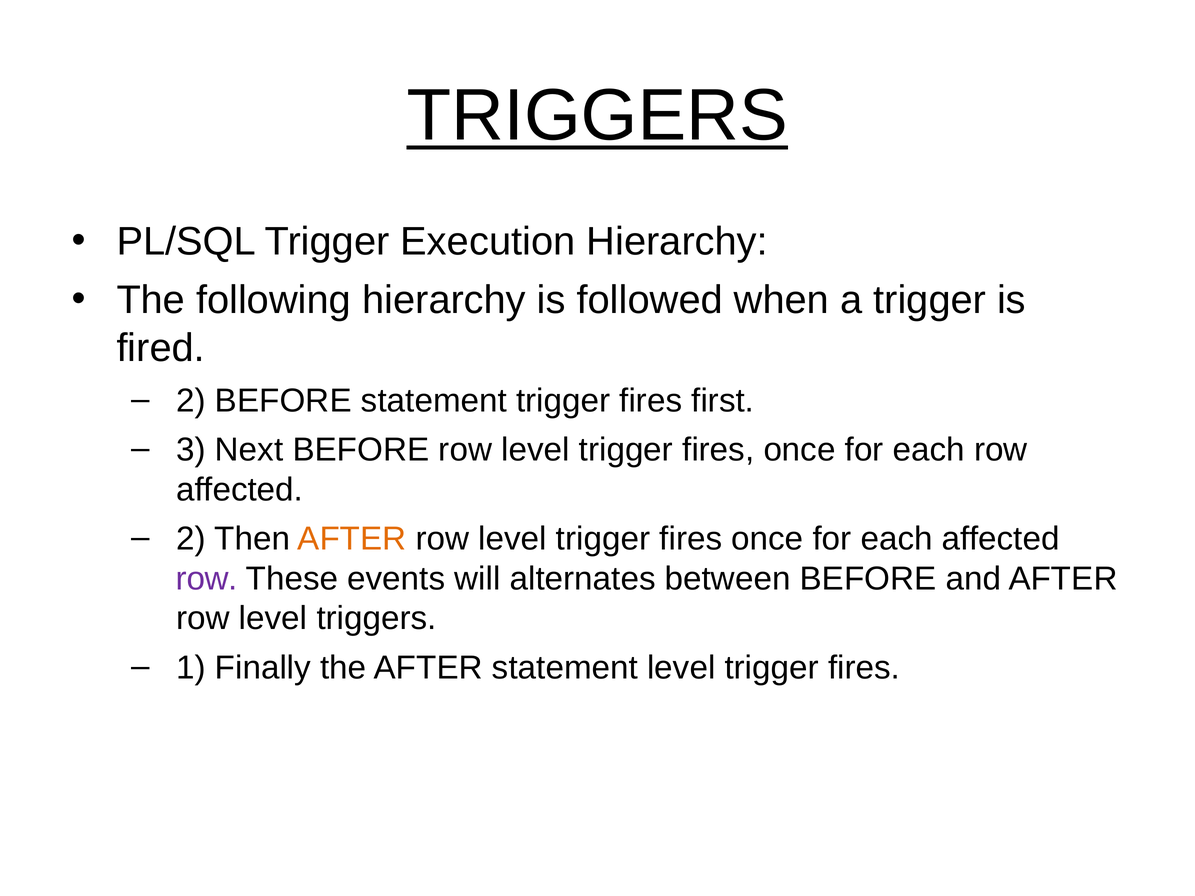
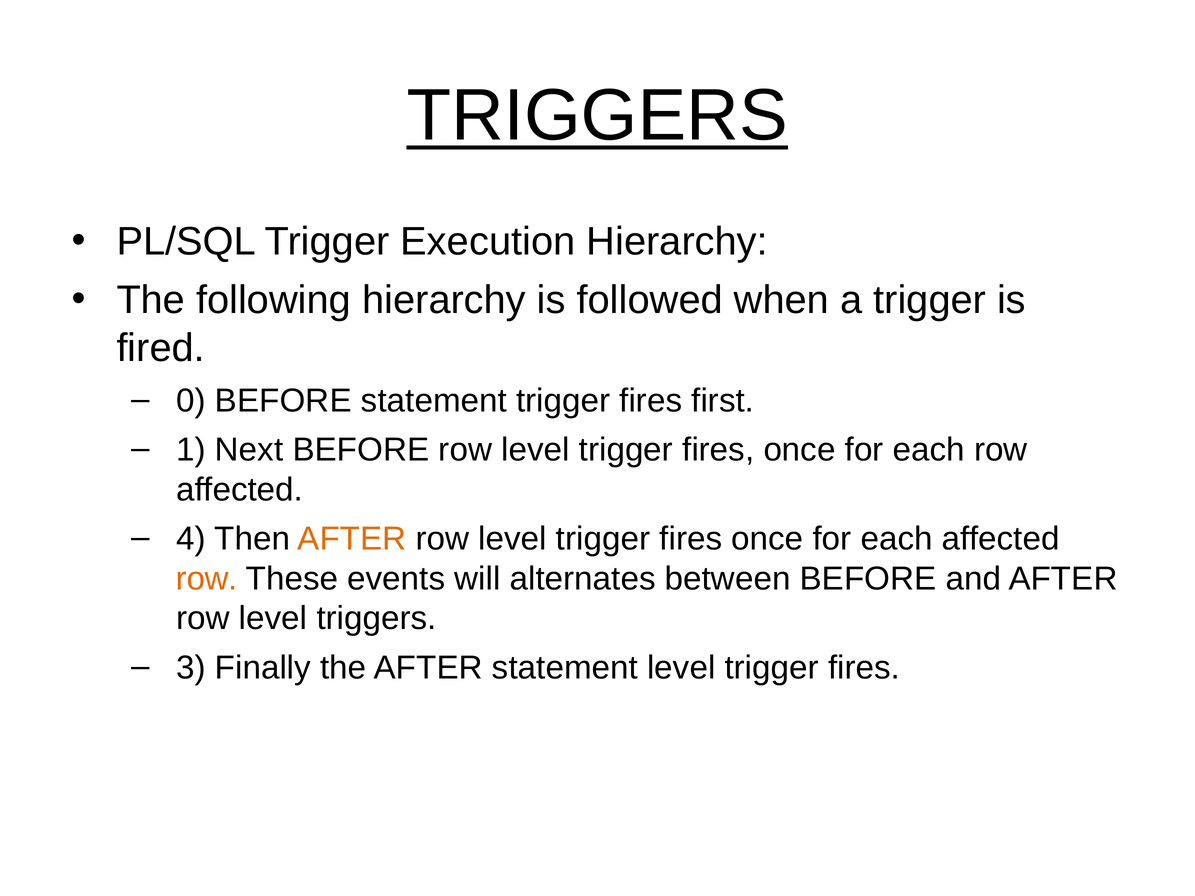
2 at (191, 401): 2 -> 0
3: 3 -> 1
2 at (191, 539): 2 -> 4
row at (207, 579) colour: purple -> orange
1: 1 -> 3
